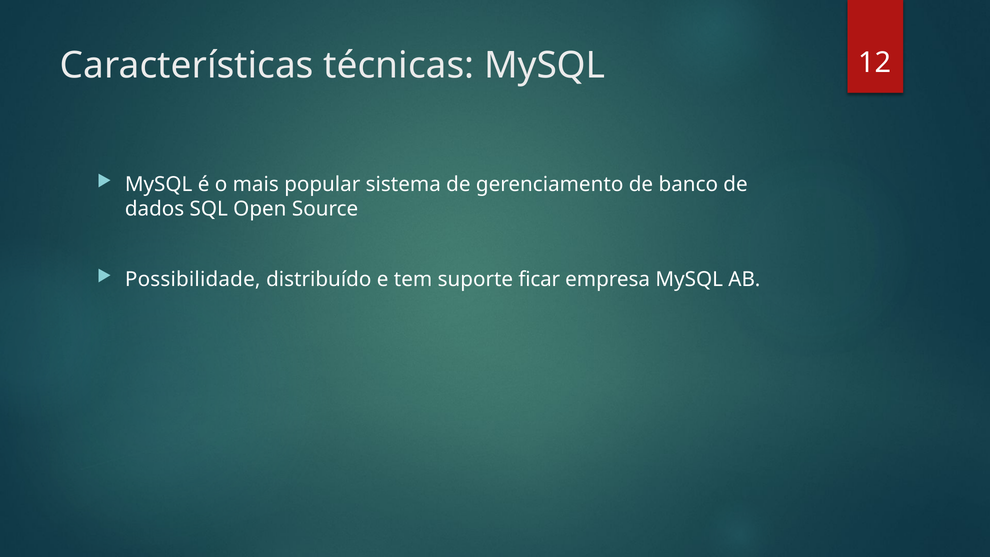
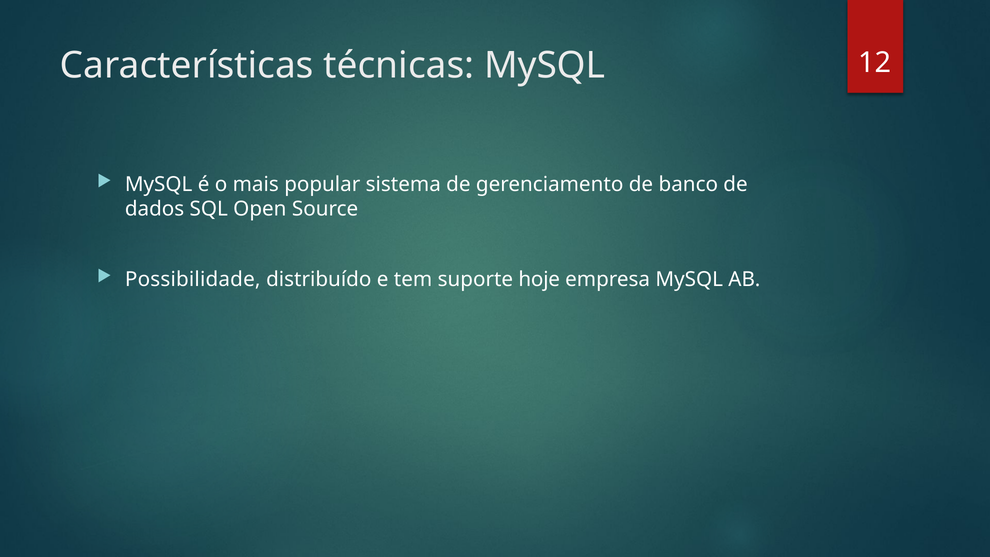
ficar: ficar -> hoje
